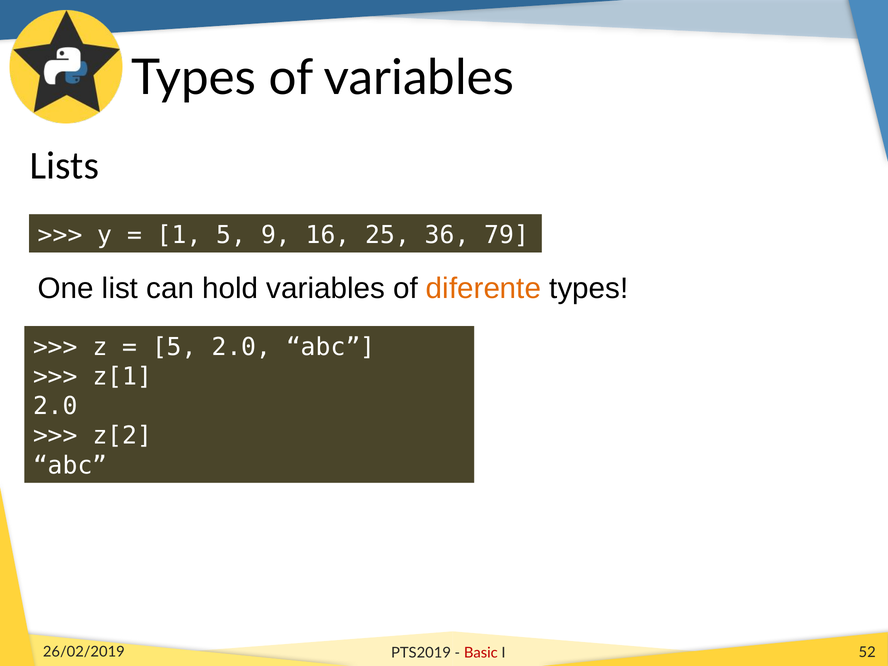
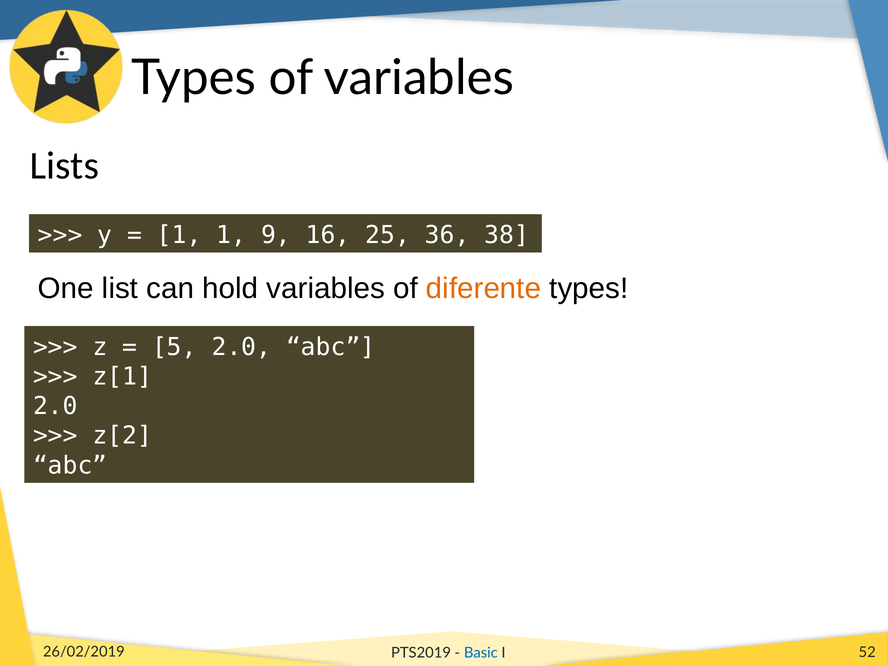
1 5: 5 -> 1
79: 79 -> 38
Basic colour: red -> blue
